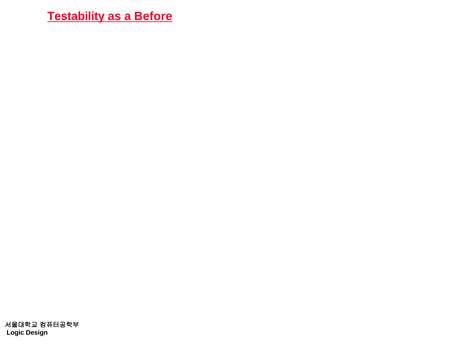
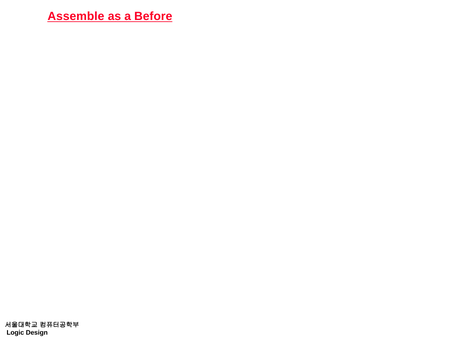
Testability: Testability -> Assemble
